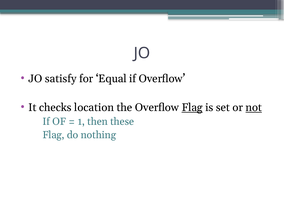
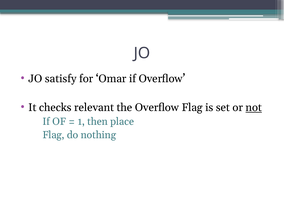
Equal: Equal -> Omar
location: location -> relevant
Flag at (192, 108) underline: present -> none
these: these -> place
